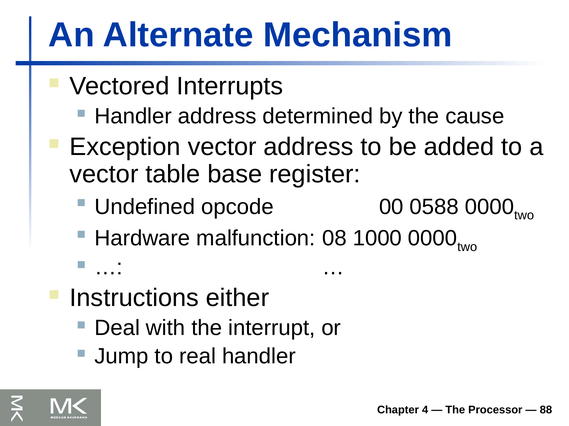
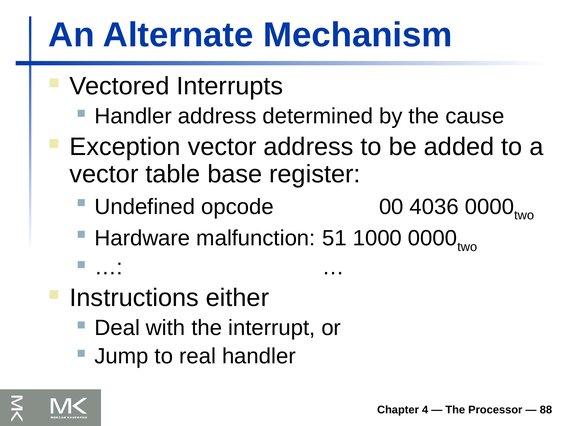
0588: 0588 -> 4036
08: 08 -> 51
